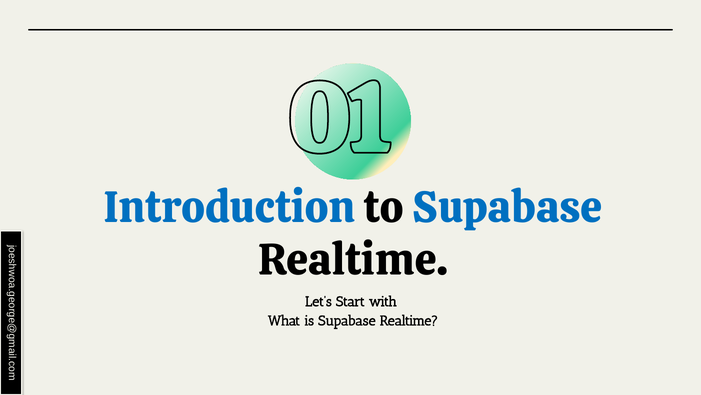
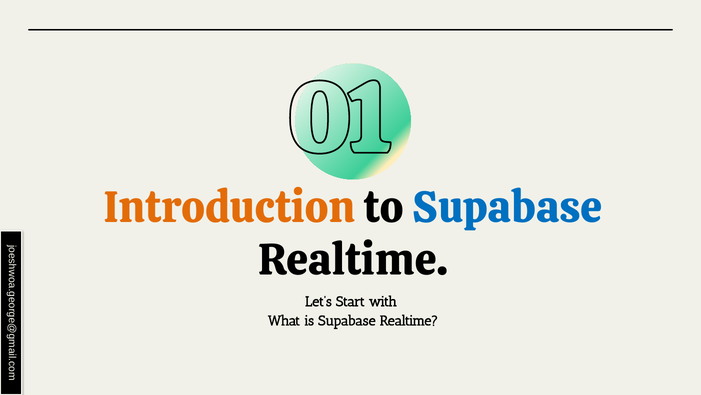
Introduction colour: blue -> orange
